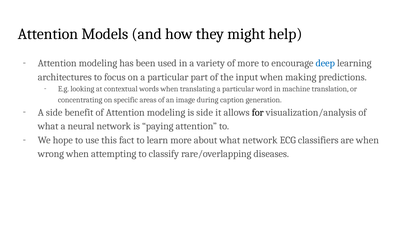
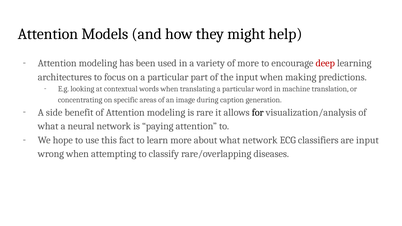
deep colour: blue -> red
is side: side -> rare
are when: when -> input
